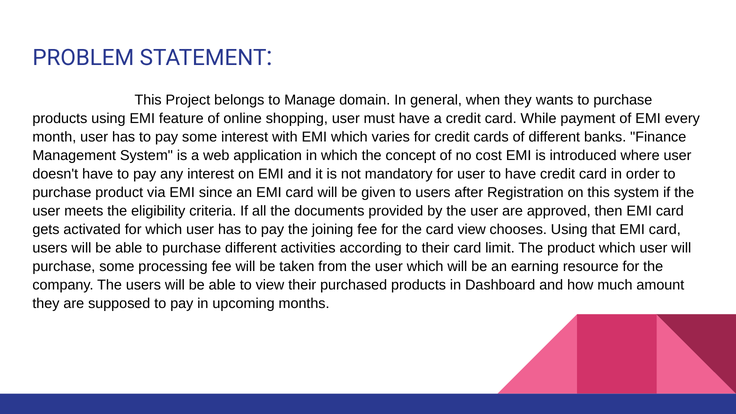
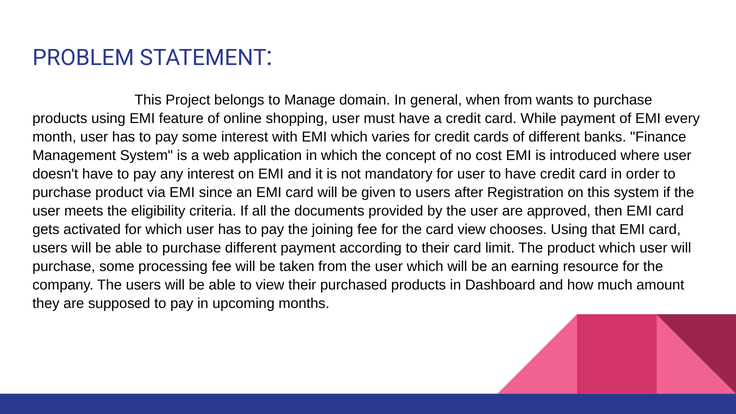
when they: they -> from
different activities: activities -> payment
